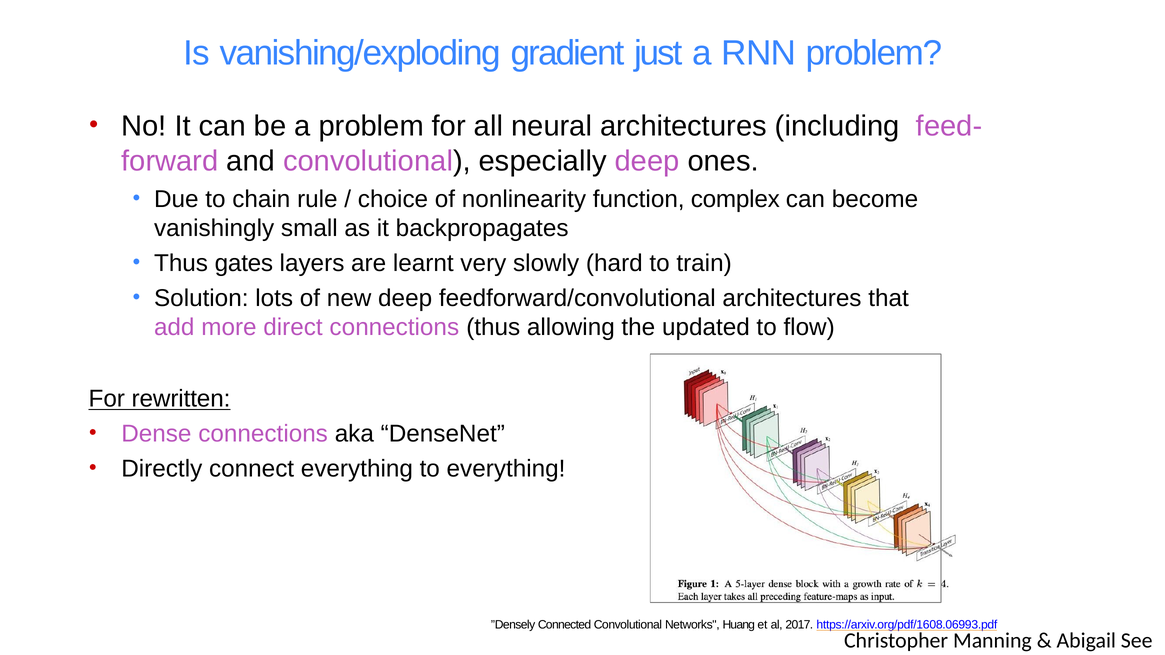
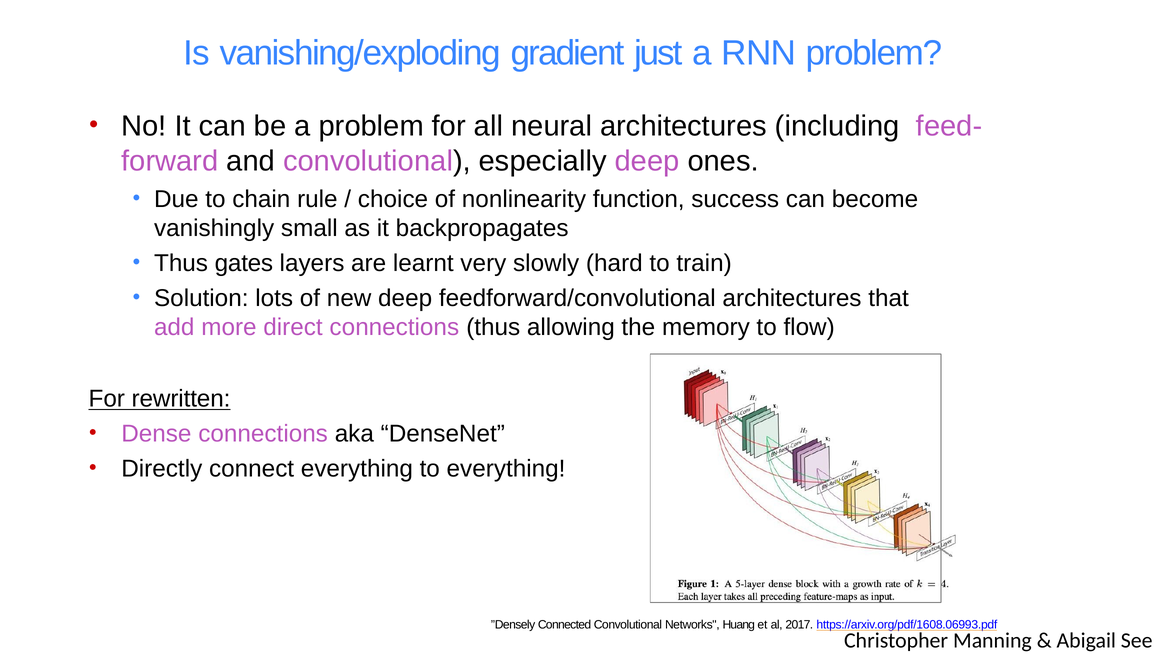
complex: complex -> success
updated: updated -> memory
